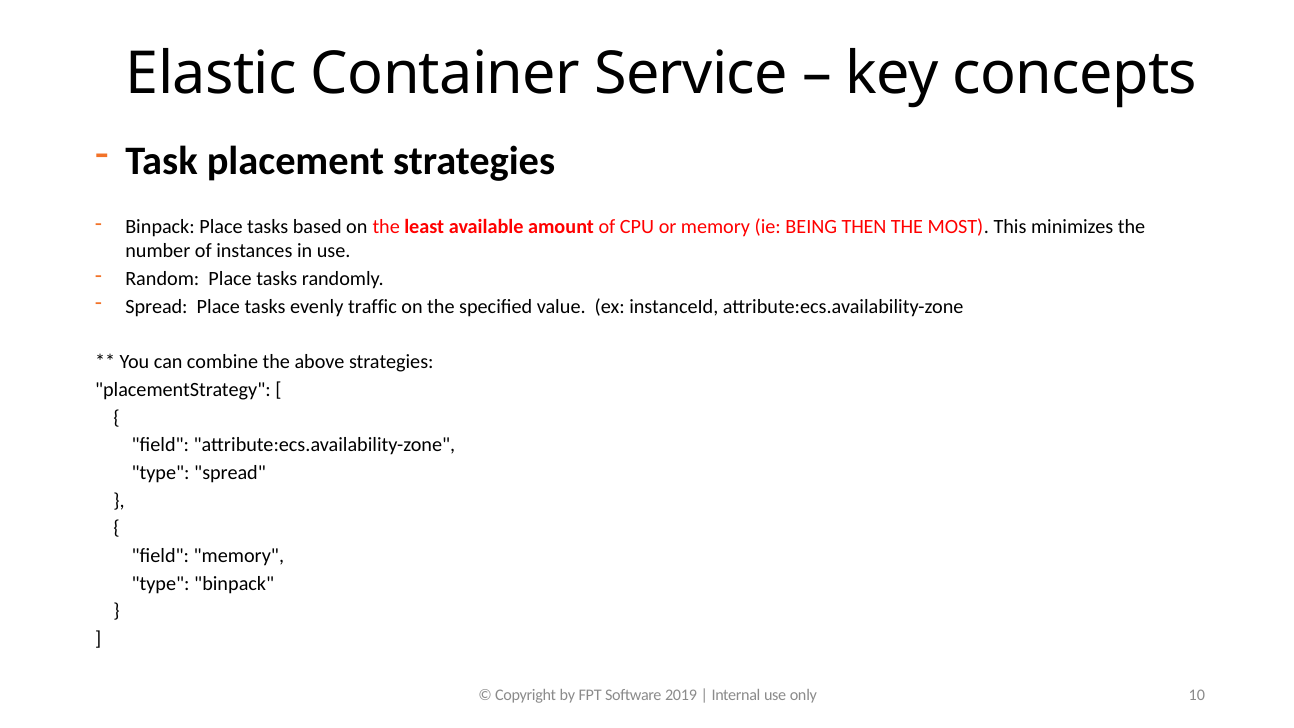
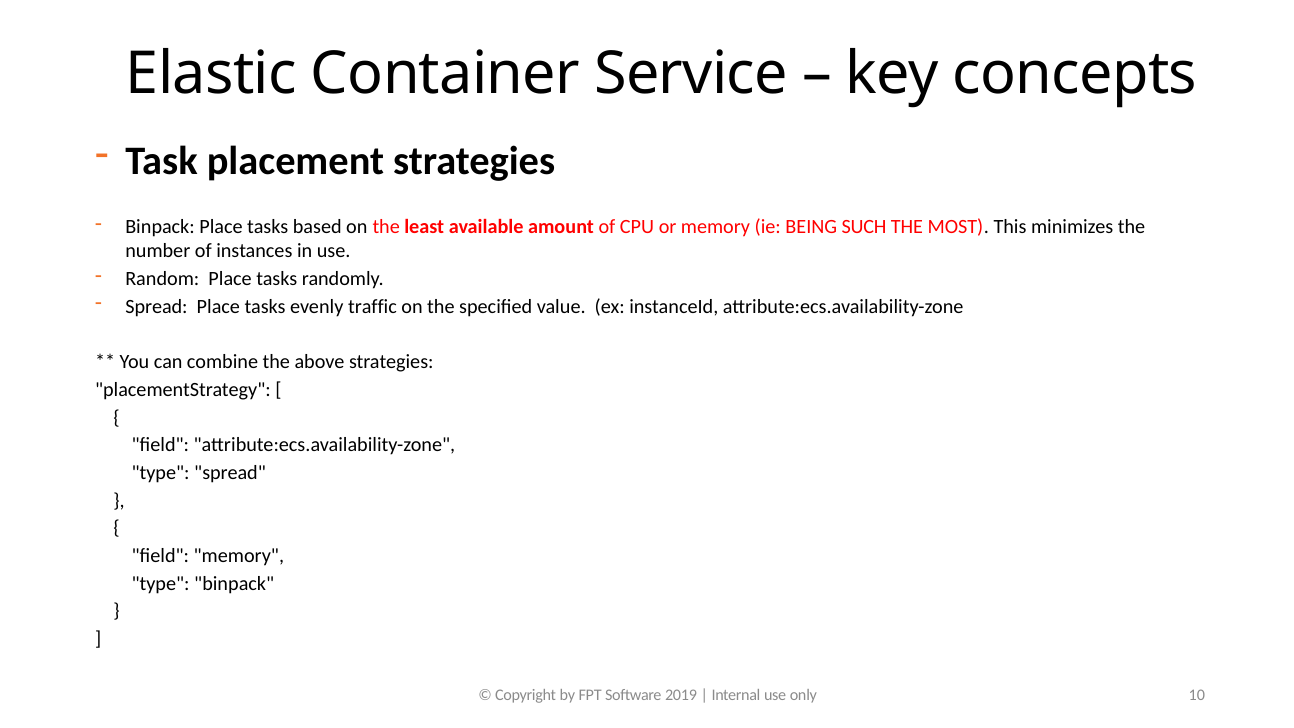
THEN: THEN -> SUCH
